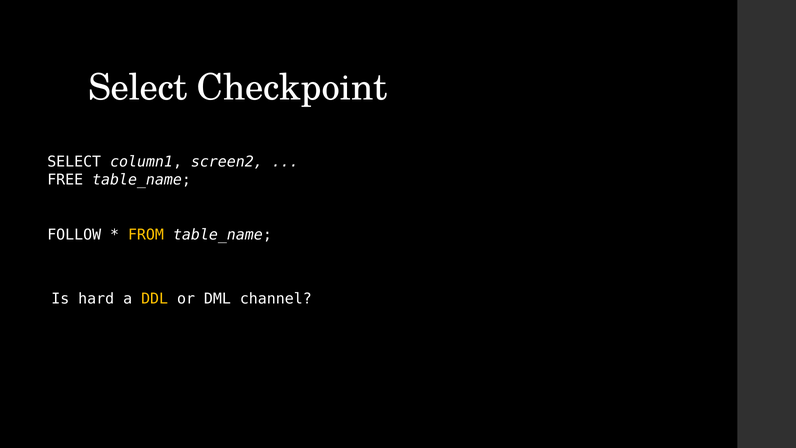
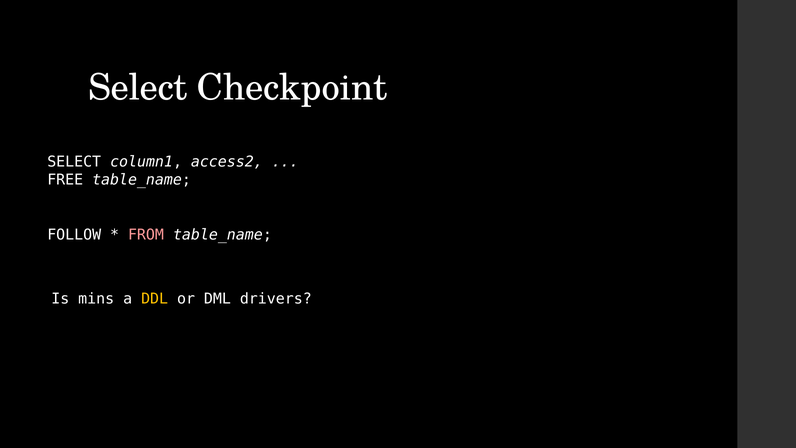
screen2: screen2 -> access2
FROM colour: yellow -> pink
hard: hard -> mins
channel: channel -> drivers
